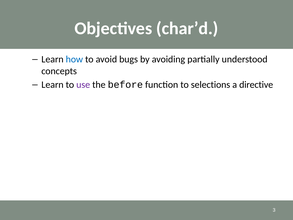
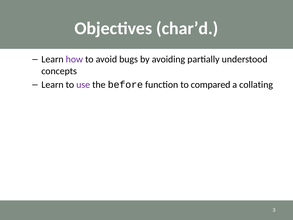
how colour: blue -> purple
selections: selections -> compared
directive: directive -> collating
